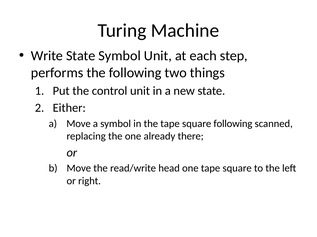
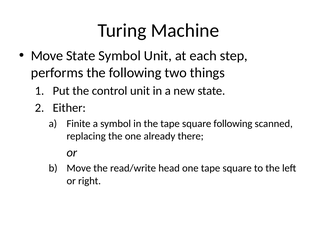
Write at (47, 56): Write -> Move
a Move: Move -> Finite
